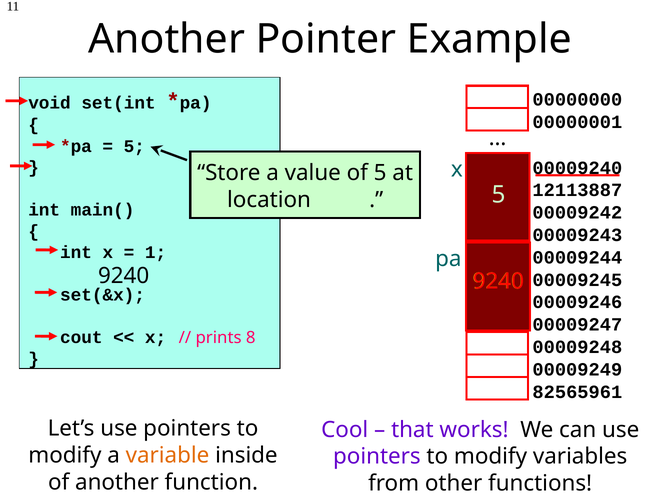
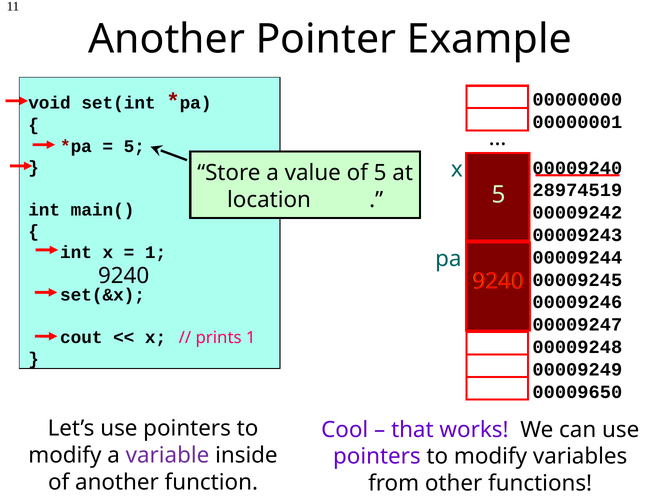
12113887: 12113887 -> 28974519
prints 8: 8 -> 1
82565961: 82565961 -> 00009650
variable colour: orange -> purple
